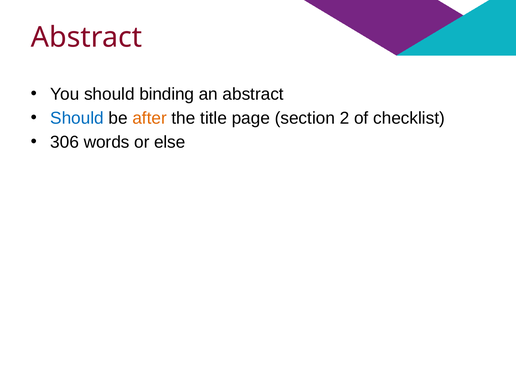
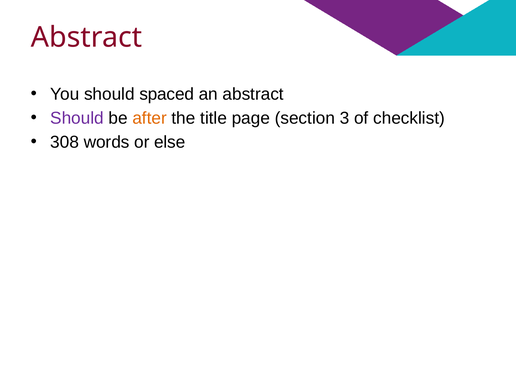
binding: binding -> spaced
Should at (77, 118) colour: blue -> purple
2: 2 -> 3
306: 306 -> 308
